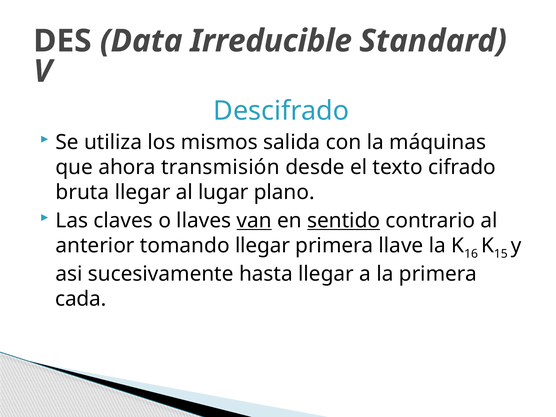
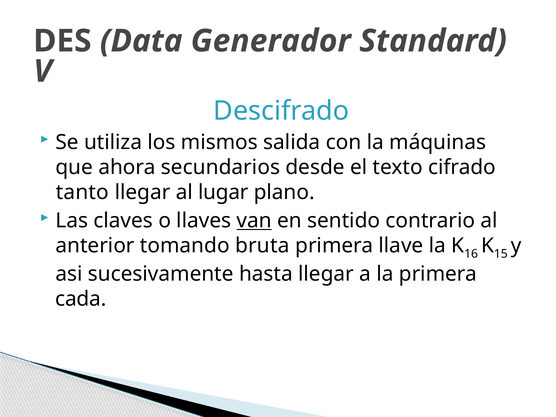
Irreducible: Irreducible -> Generador
transmisión: transmisión -> secundarios
bruta: bruta -> tanto
sentido underline: present -> none
tomando llegar: llegar -> bruta
